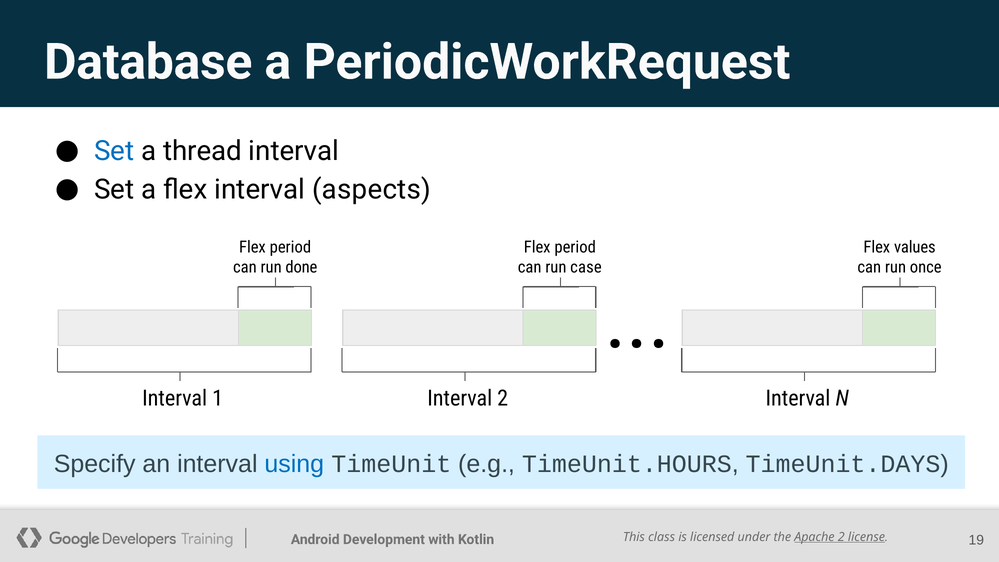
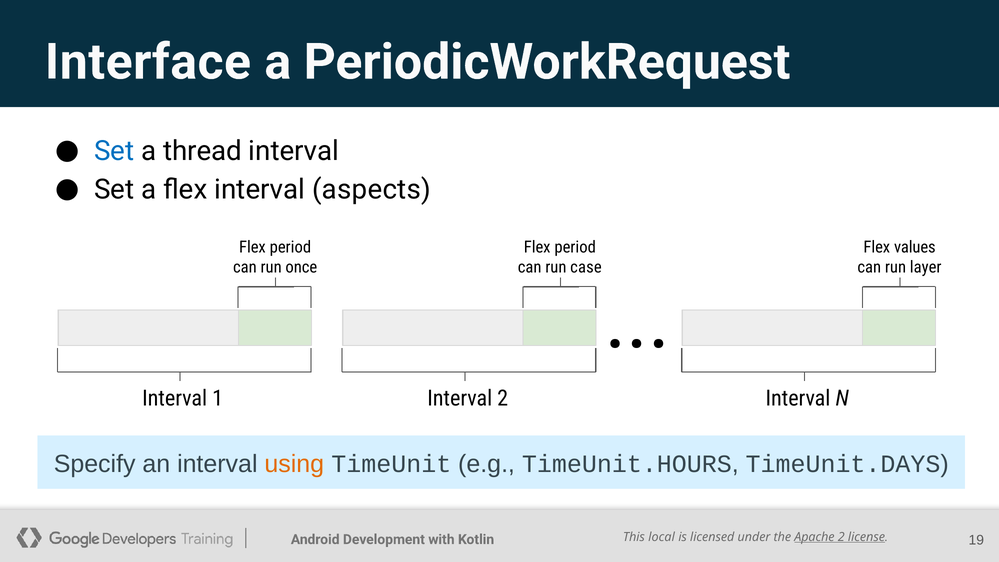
Database: Database -> Interface
done: done -> once
once: once -> layer
using colour: blue -> orange
class: class -> local
